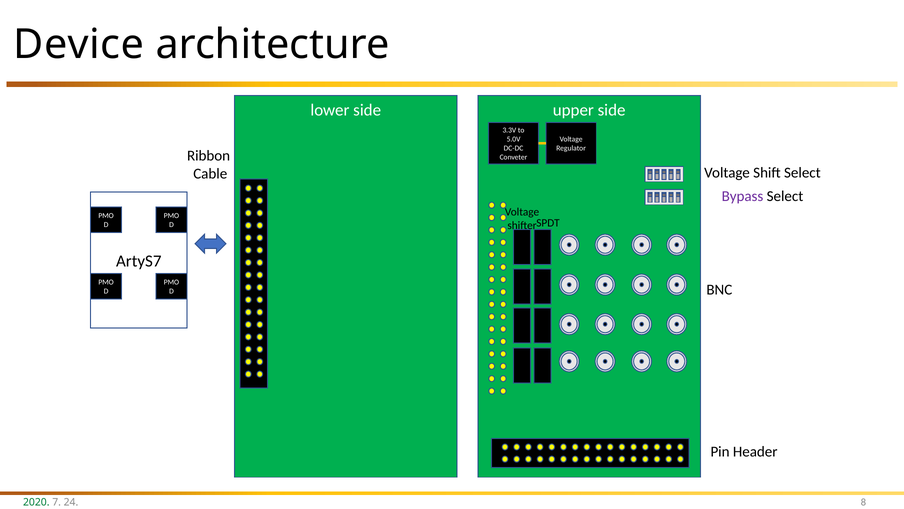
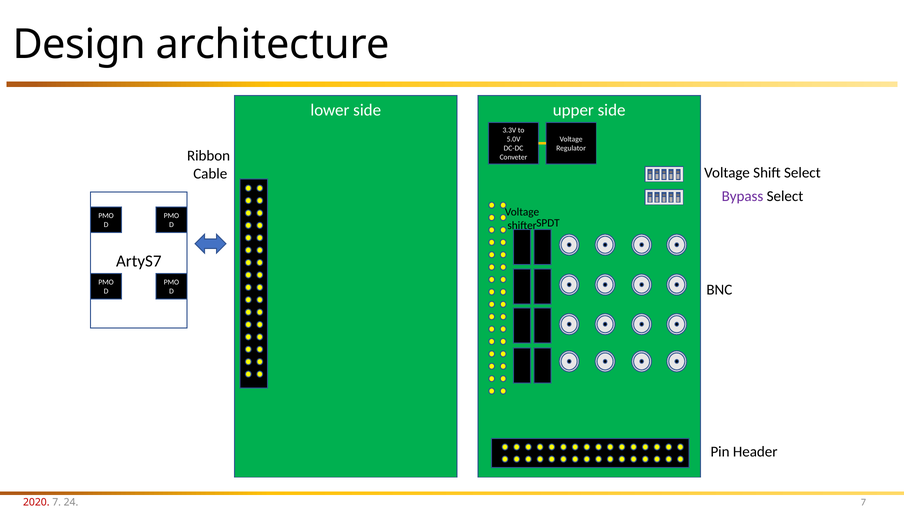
Device: Device -> Design
2020 colour: green -> red
24 8: 8 -> 7
